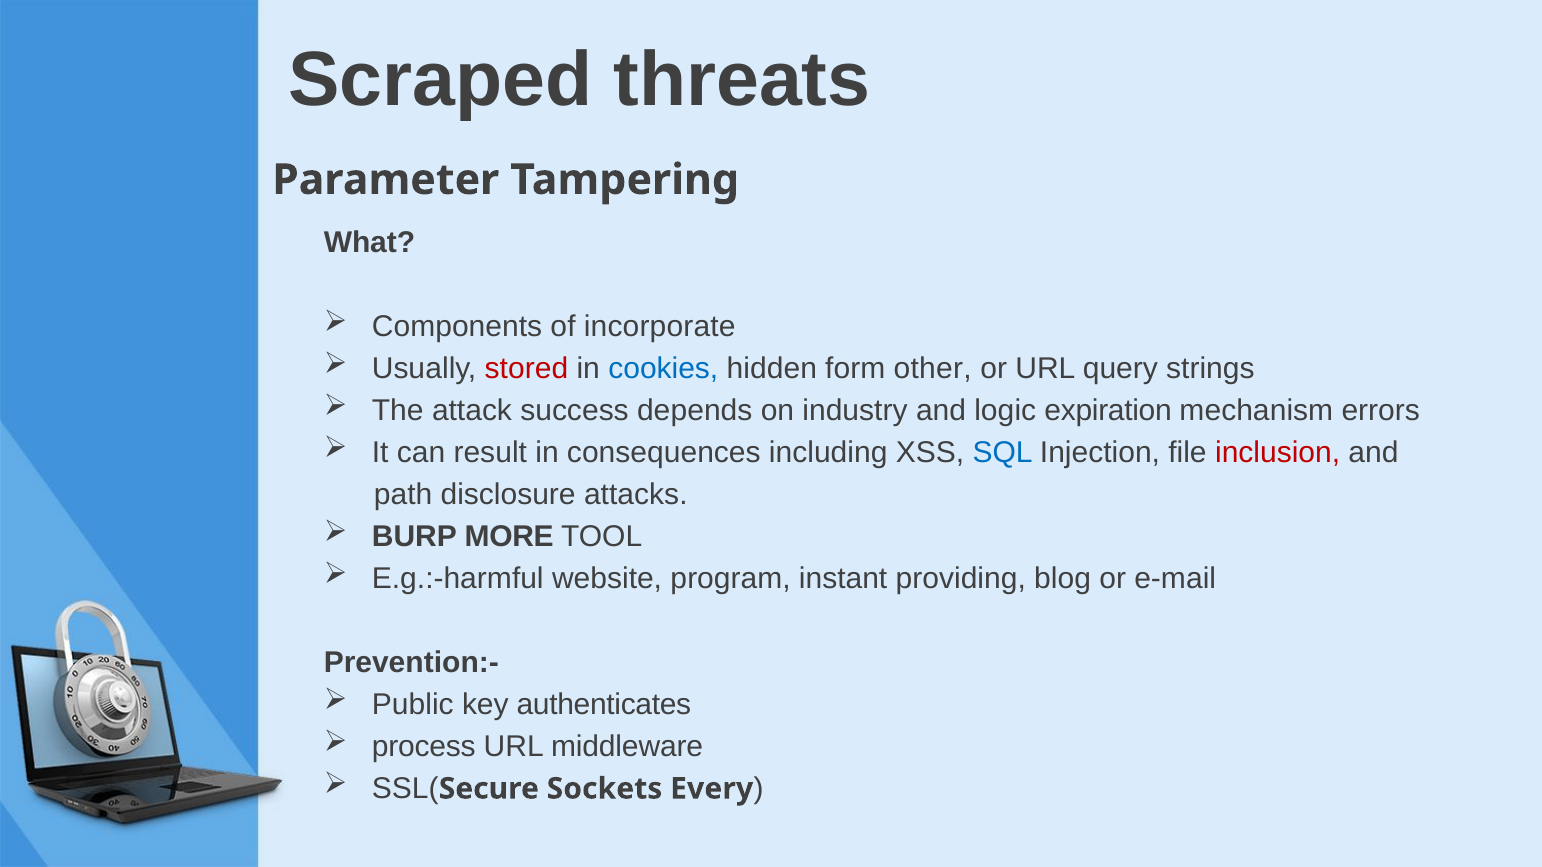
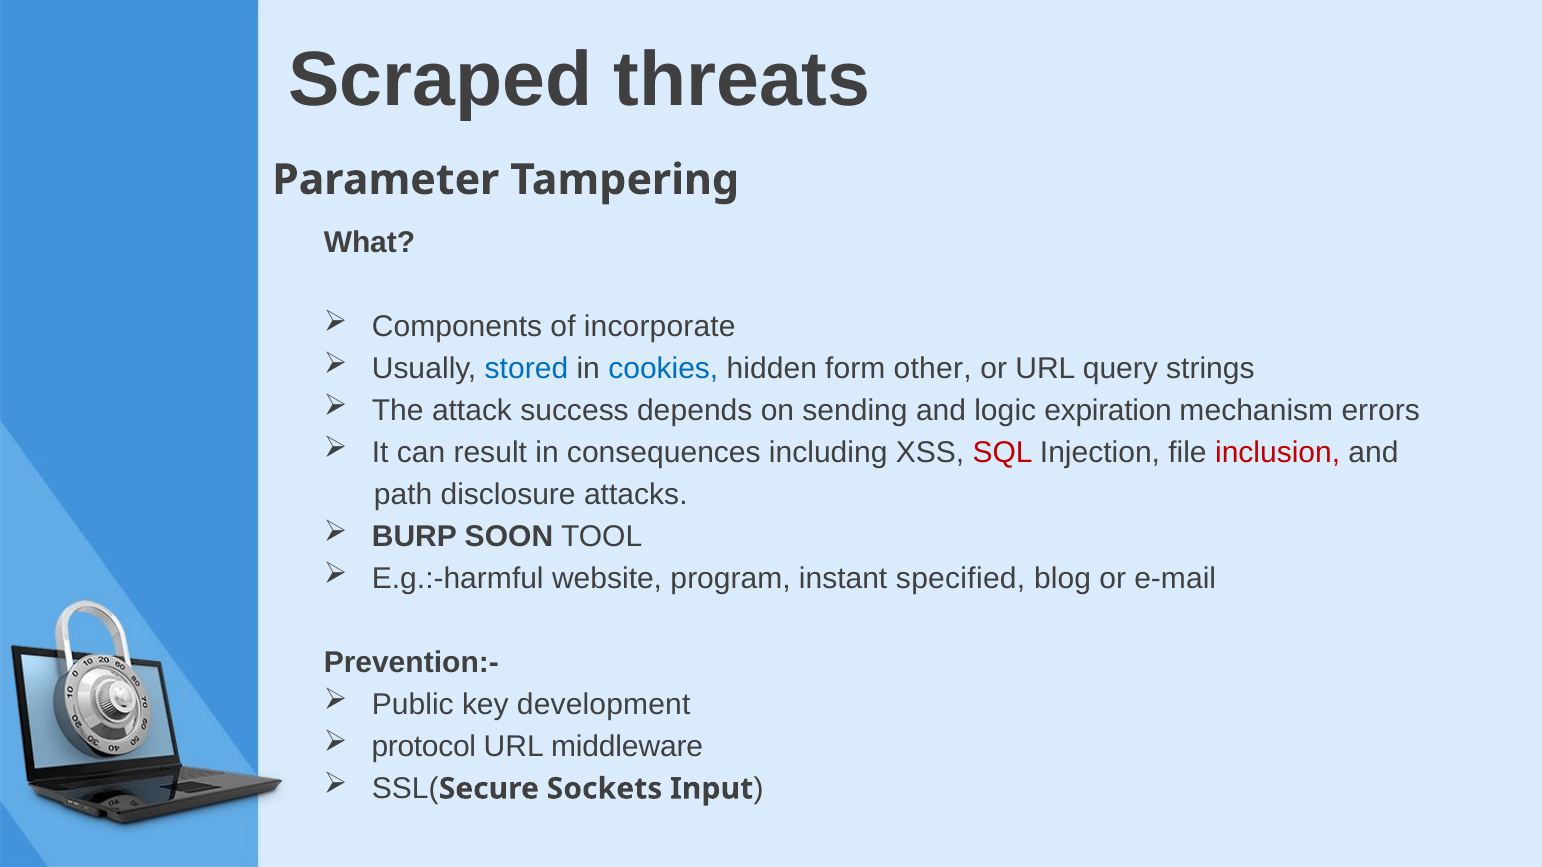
stored colour: red -> blue
industry: industry -> sending
SQL colour: blue -> red
MORE: MORE -> SOON
providing: providing -> specified
authenticates: authenticates -> development
process: process -> protocol
Every: Every -> Input
